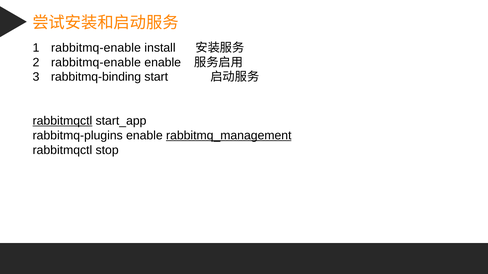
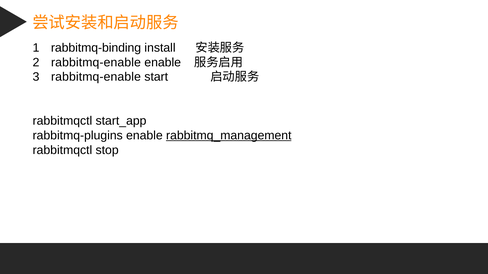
rabbitmq-enable at (96, 48): rabbitmq-enable -> rabbitmq-binding
rabbitmq-binding at (96, 77): rabbitmq-binding -> rabbitmq-enable
rabbitmqctl at (62, 121) underline: present -> none
